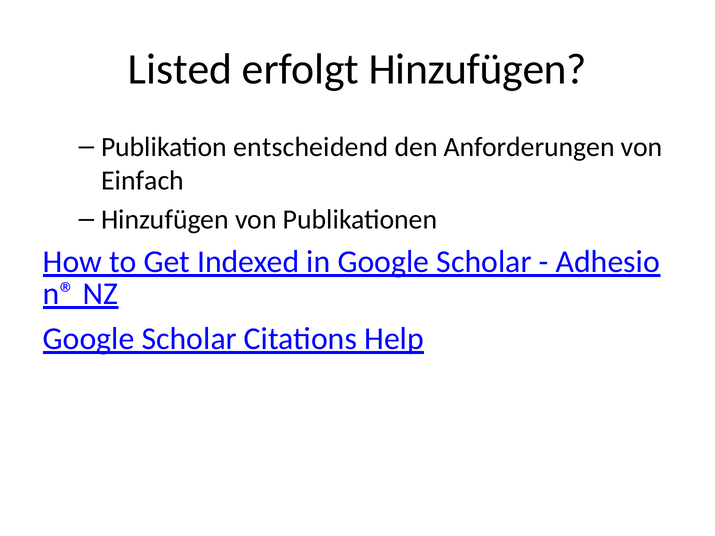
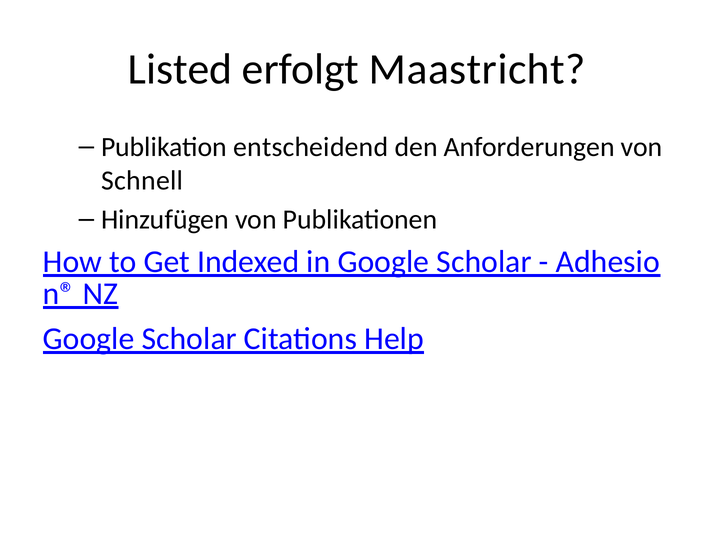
erfolgt Hinzufügen: Hinzufügen -> Maastricht
Einfach: Einfach -> Schnell
